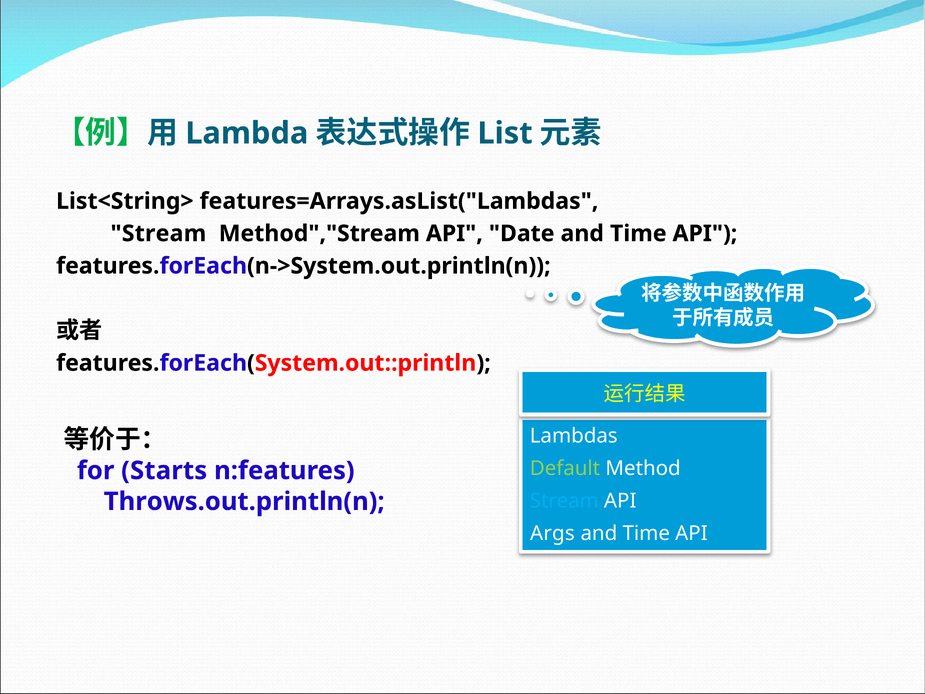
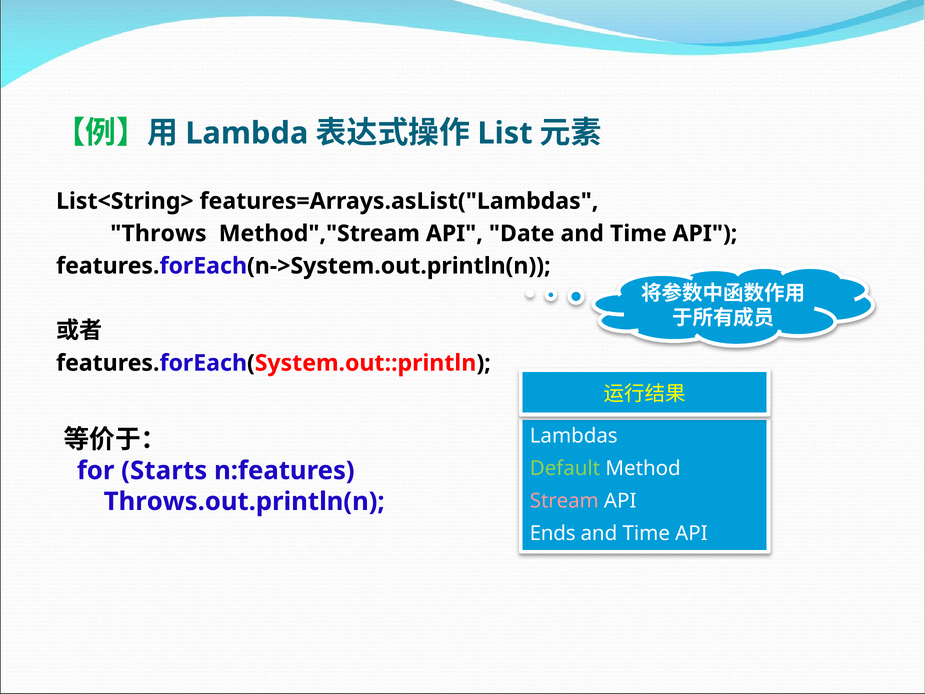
Stream at (158, 233): Stream -> Throws
Stream at (564, 501) colour: light blue -> pink
Args: Args -> Ends
